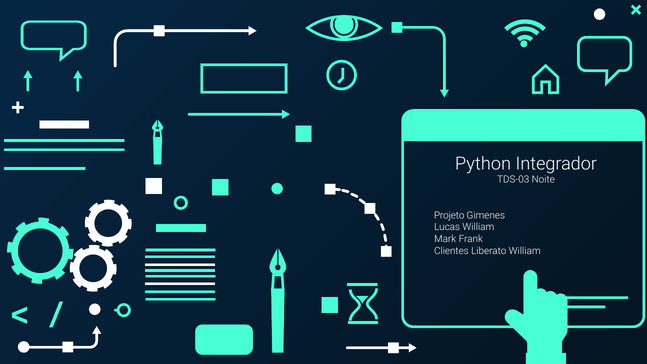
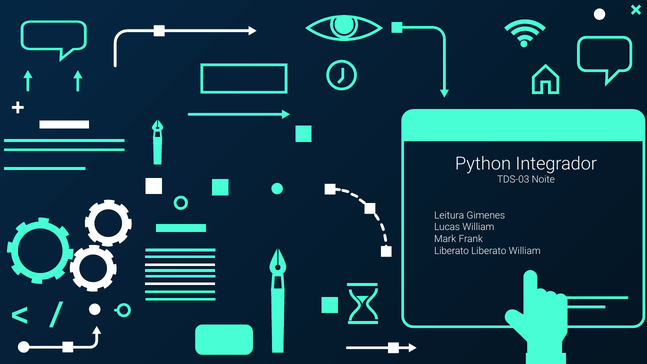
Projeto: Projeto -> Leitura
Clientes at (451, 251): Clientes -> Liberato
